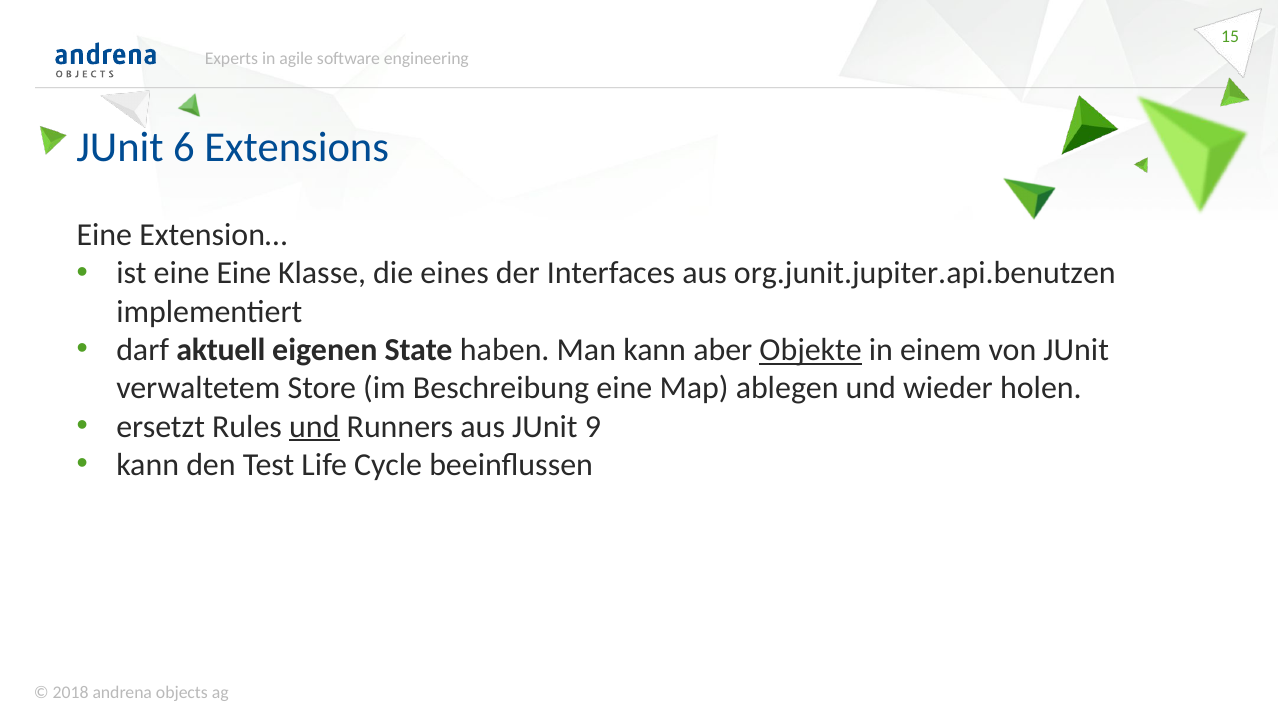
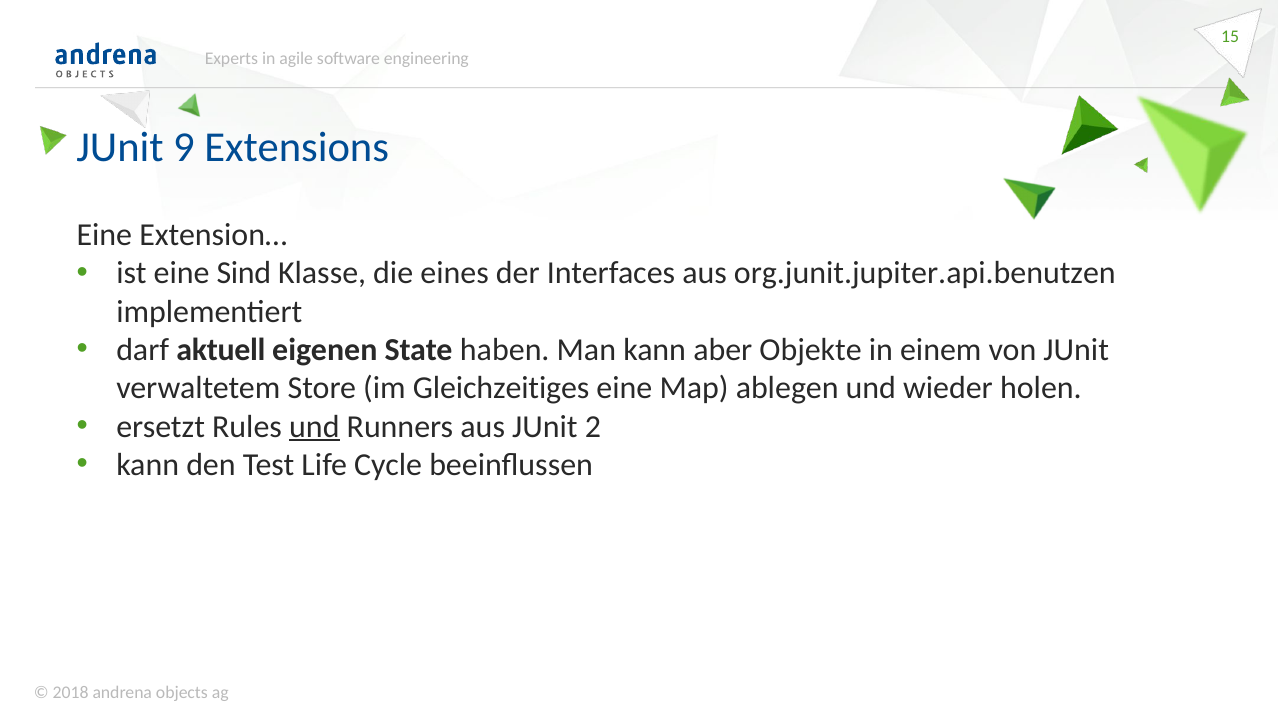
6: 6 -> 9
eine Eine: Eine -> Sind
Objekte underline: present -> none
Beschreibung: Beschreibung -> Gleichzeitiges
9: 9 -> 2
